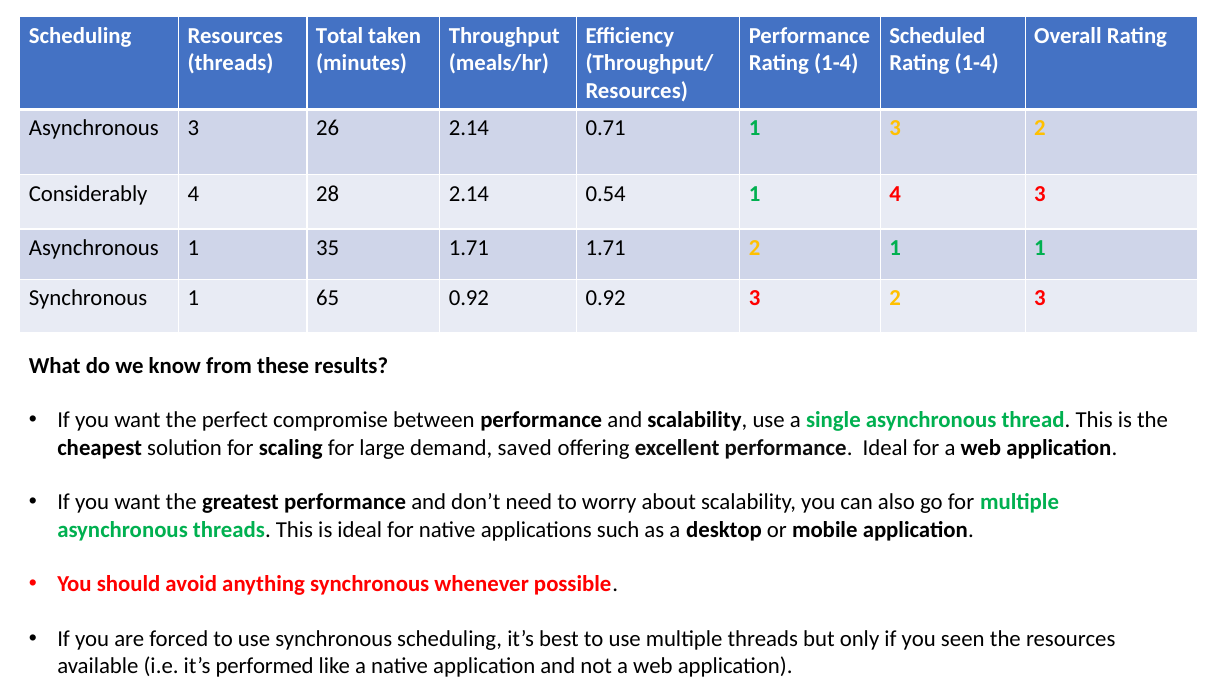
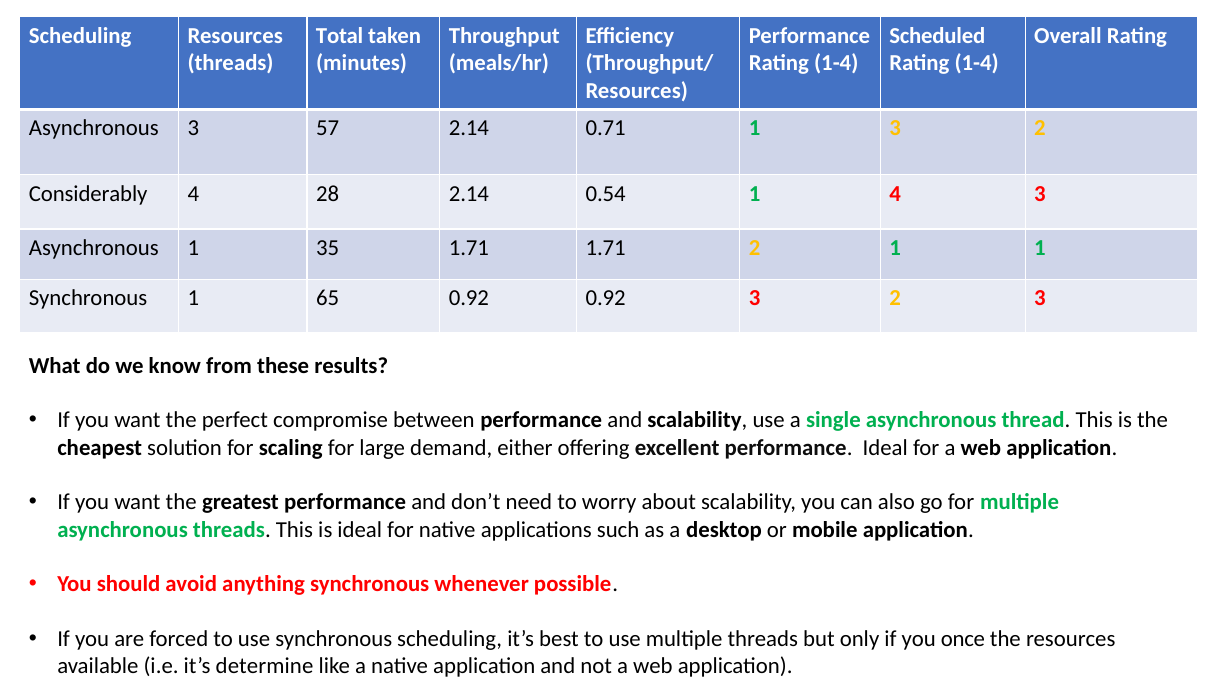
26: 26 -> 57
saved: saved -> either
seen: seen -> once
performed: performed -> determine
